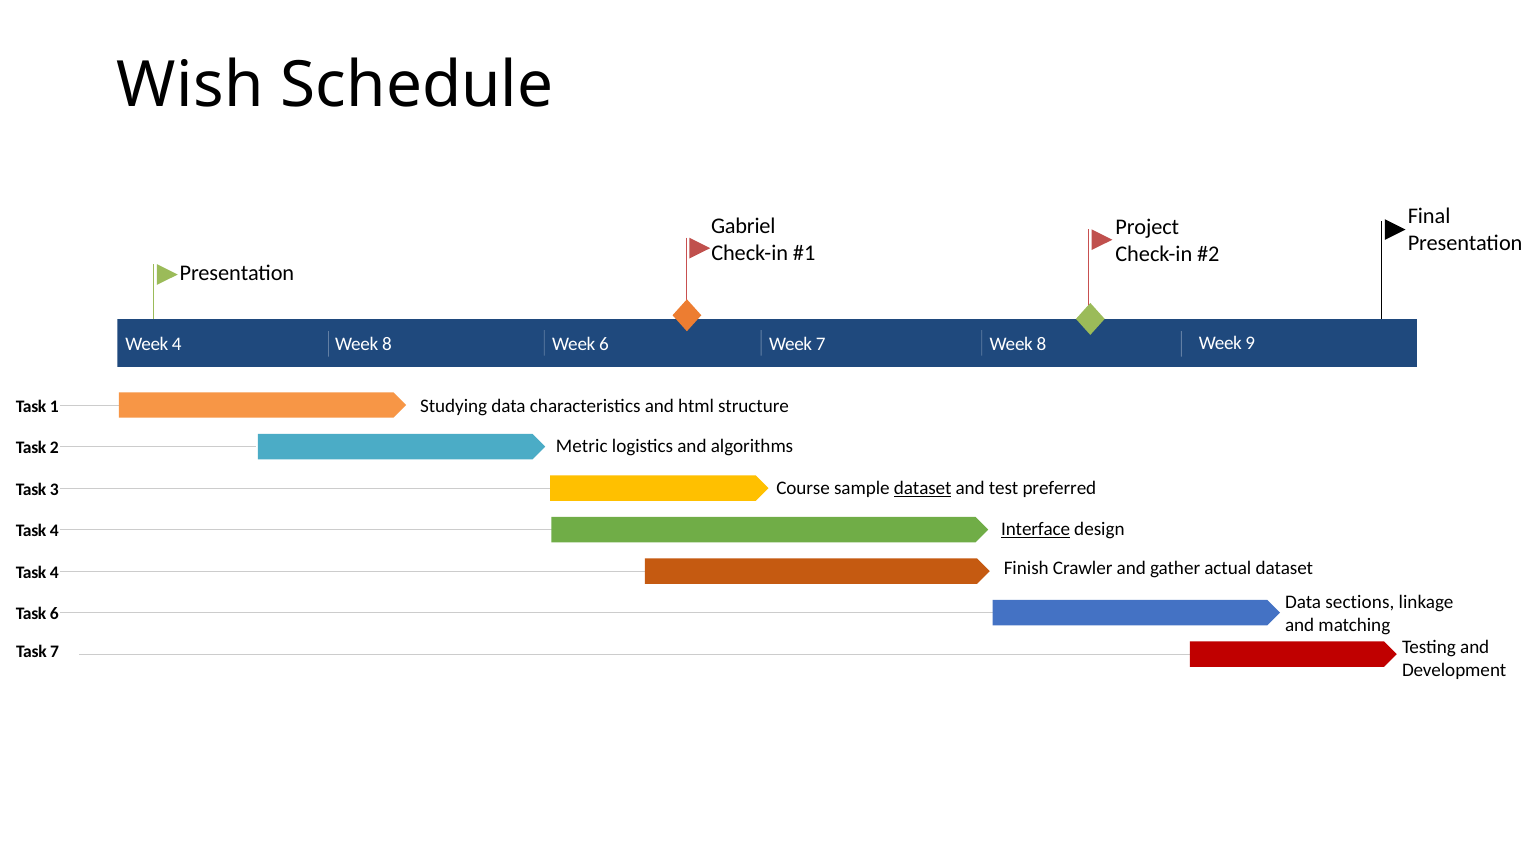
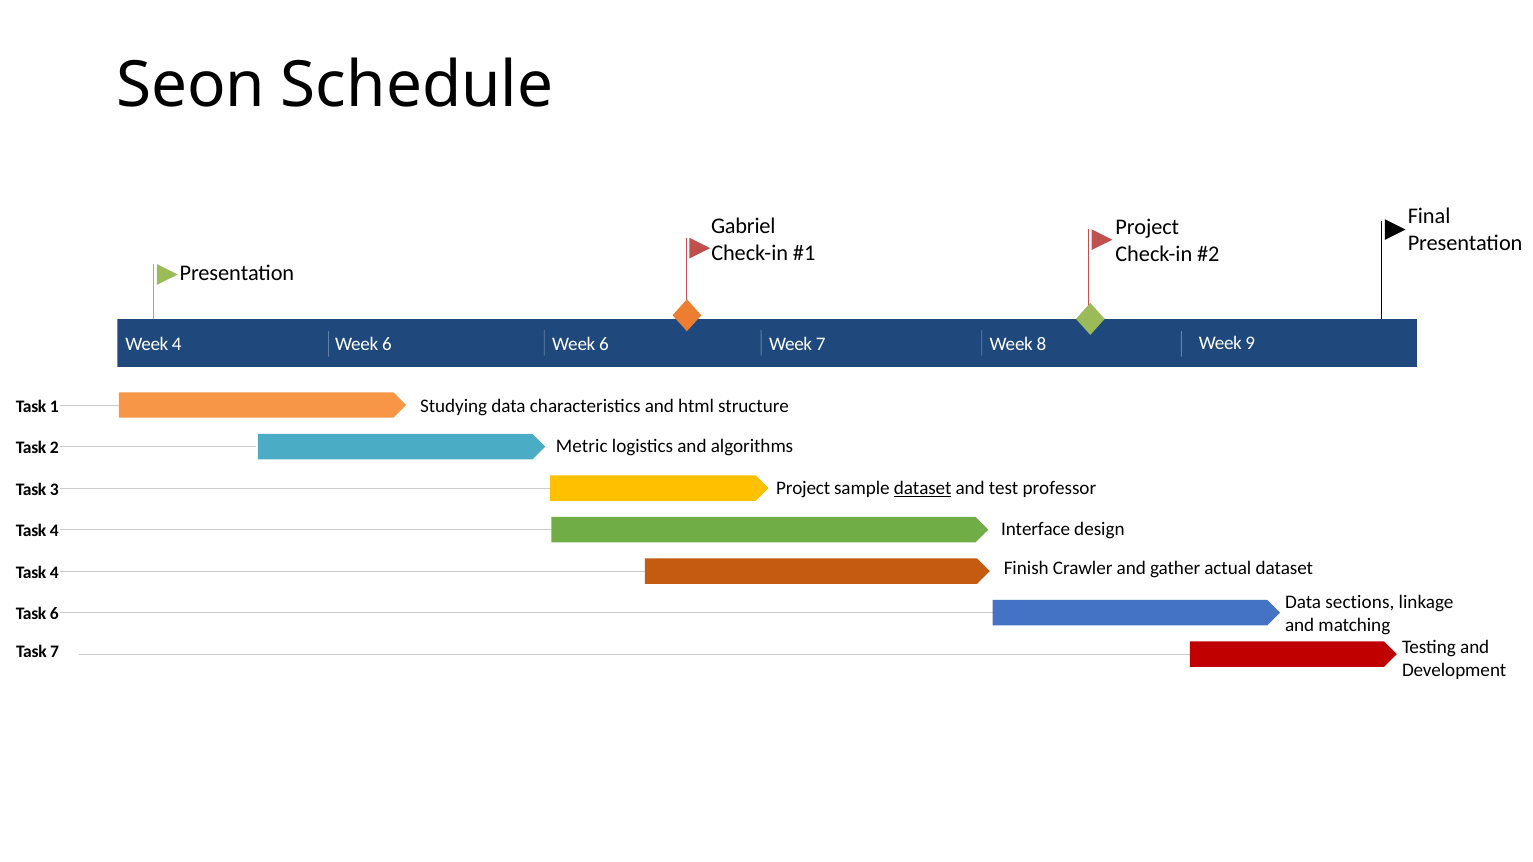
Wish: Wish -> Seon
4 Week 8: 8 -> 6
Course at (803, 488): Course -> Project
preferred: preferred -> professor
Interface underline: present -> none
